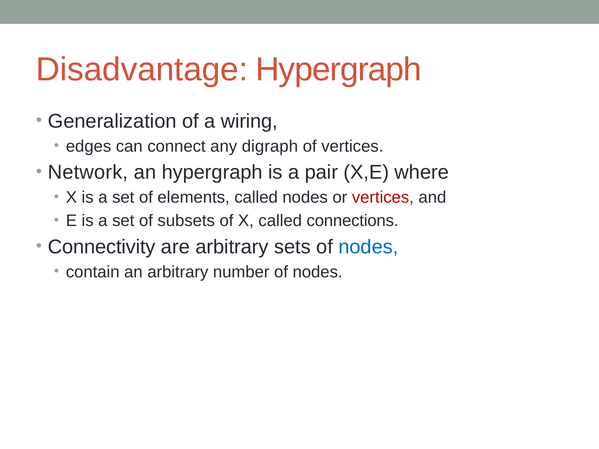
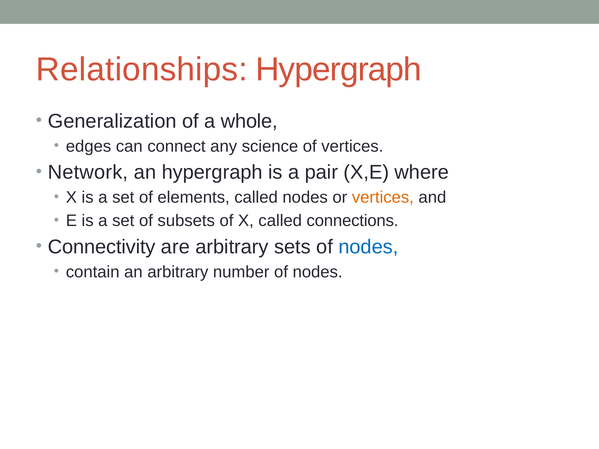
Disadvantage: Disadvantage -> Relationships
wiring: wiring -> whole
digraph: digraph -> science
vertices at (383, 198) colour: red -> orange
